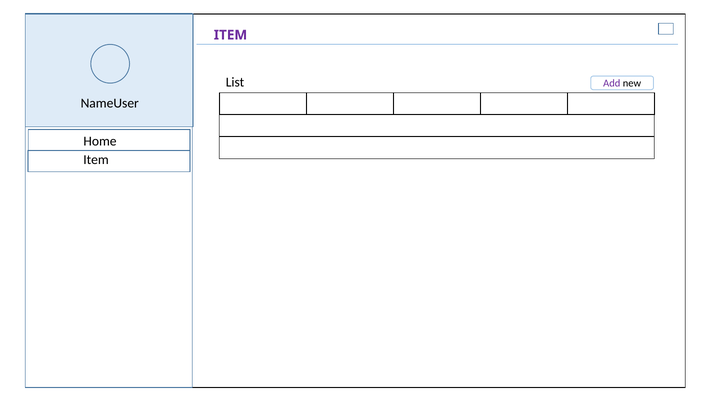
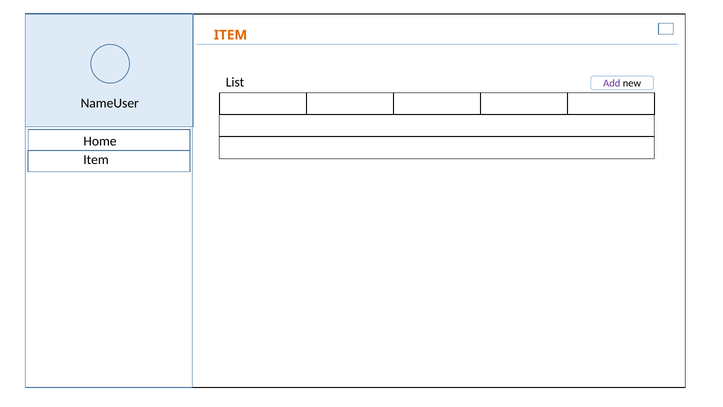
ITEM at (230, 35) colour: purple -> orange
